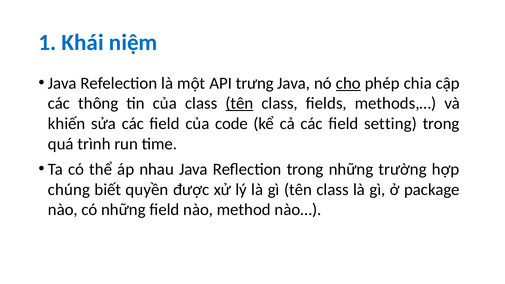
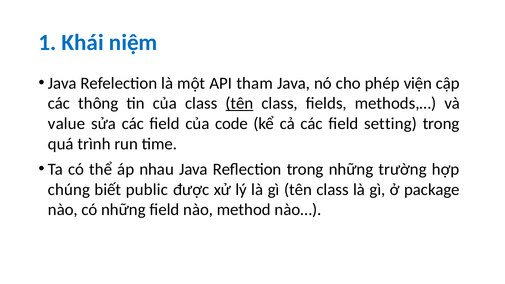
trưng: trưng -> tham
cho underline: present -> none
chia: chia -> viện
khiến: khiến -> value
quyền: quyền -> public
